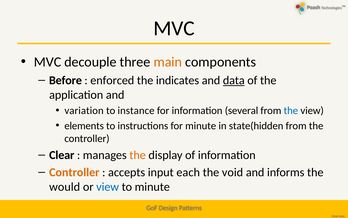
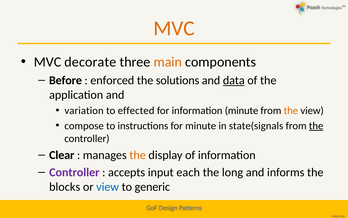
MVC at (174, 28) colour: black -> orange
decouple: decouple -> decorate
indicates: indicates -> solutions
instance: instance -> effected
information several: several -> minute
the at (291, 110) colour: blue -> orange
elements: elements -> compose
state(hidden: state(hidden -> state(signals
the at (316, 126) underline: none -> present
Controller at (74, 172) colour: orange -> purple
void: void -> long
would: would -> blocks
to minute: minute -> generic
